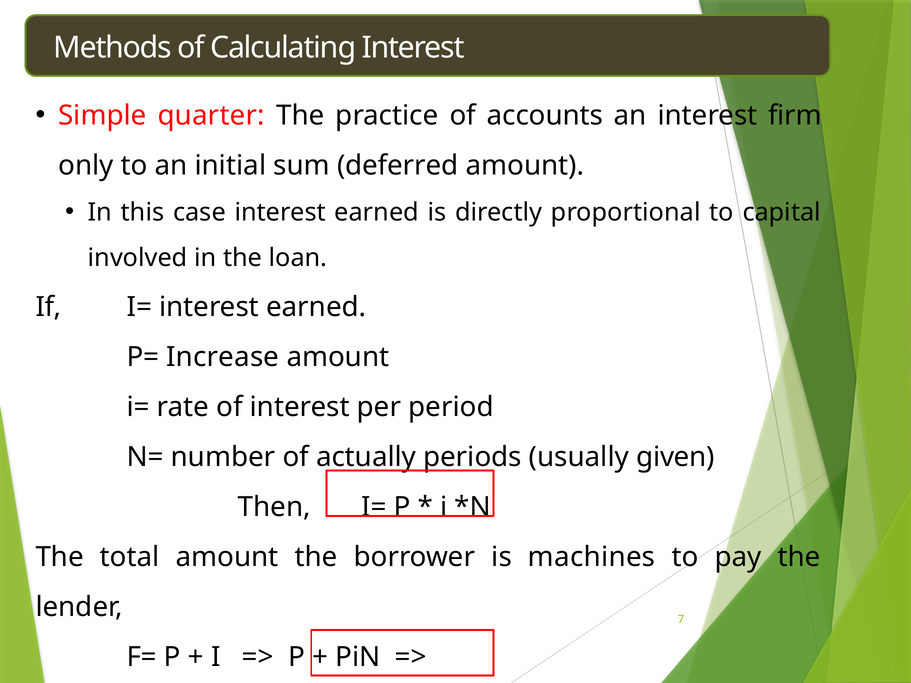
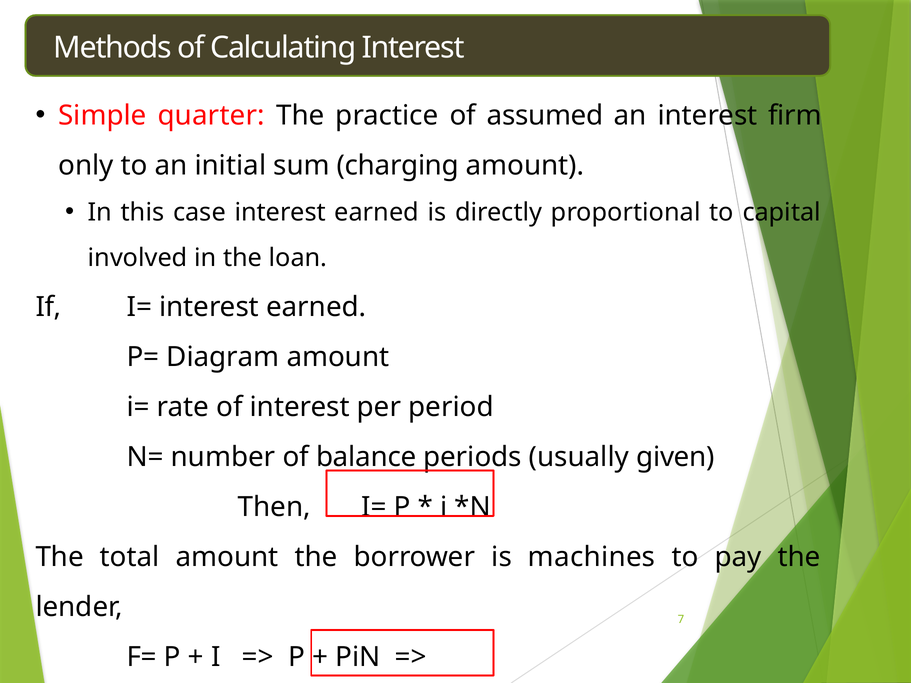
accounts: accounts -> assumed
deferred: deferred -> charging
Increase: Increase -> Diagram
actually: actually -> balance
